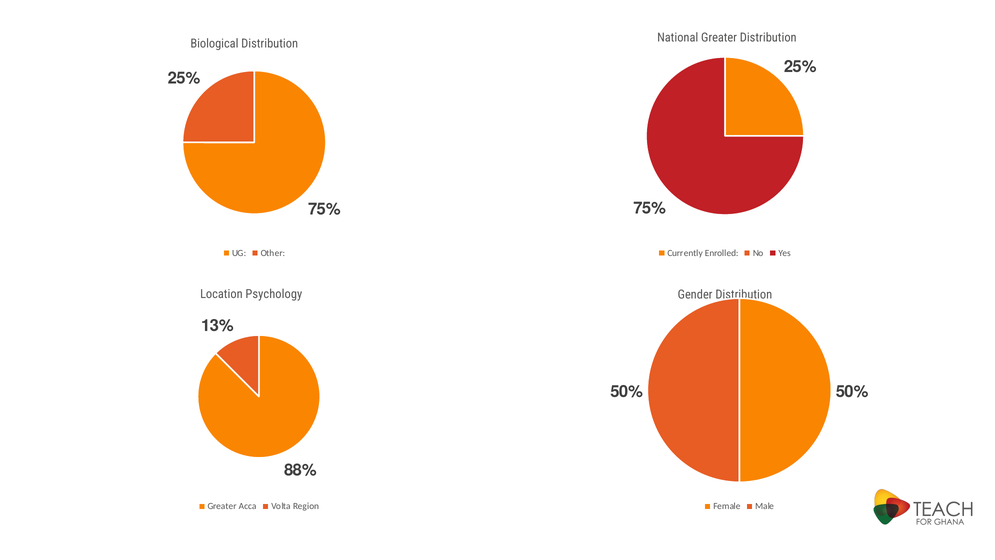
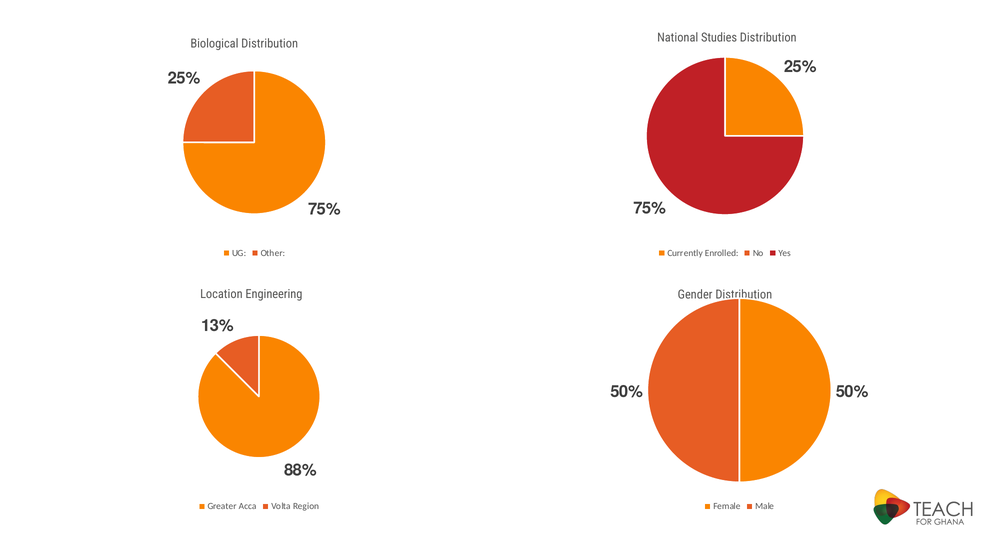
National Greater: Greater -> Studies
Psychology: Psychology -> Engineering
